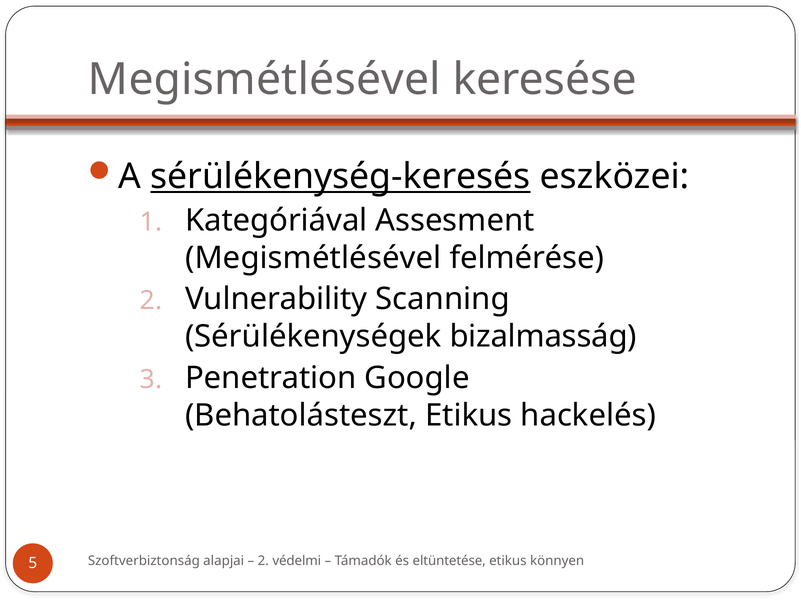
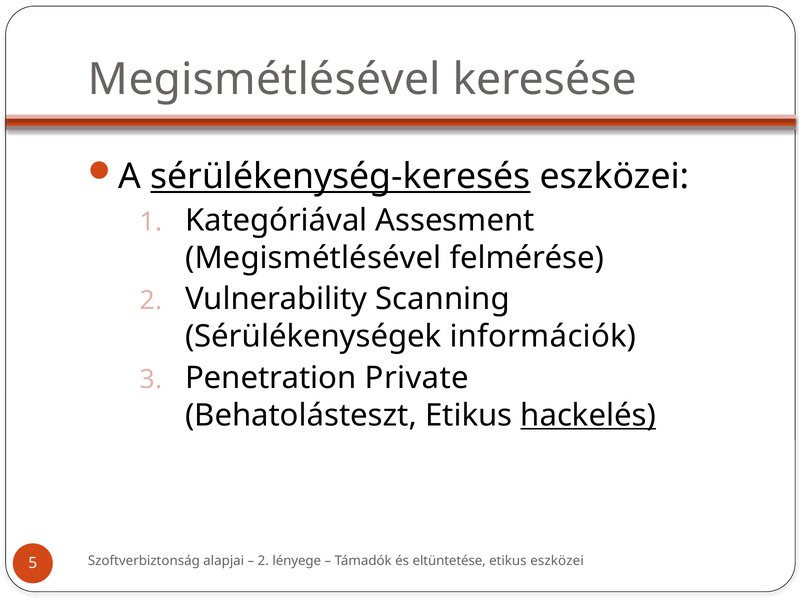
bizalmasság: bizalmasság -> információk
Google: Google -> Private
hackelés underline: none -> present
védelmi: védelmi -> lényege
etikus könnyen: könnyen -> eszközei
